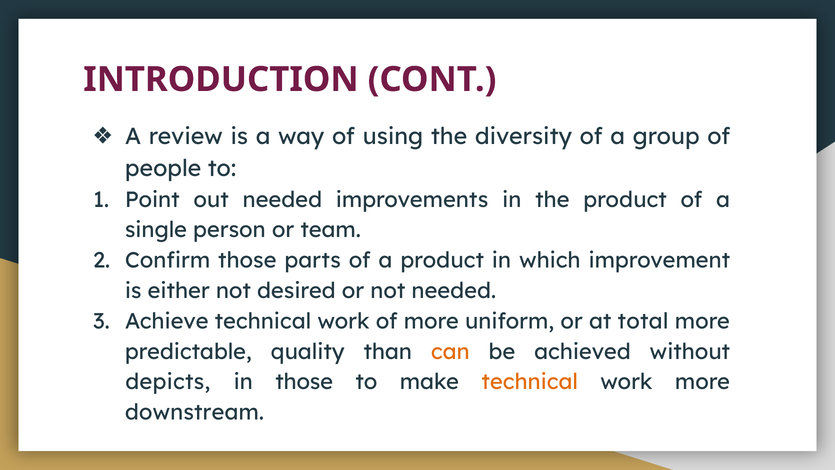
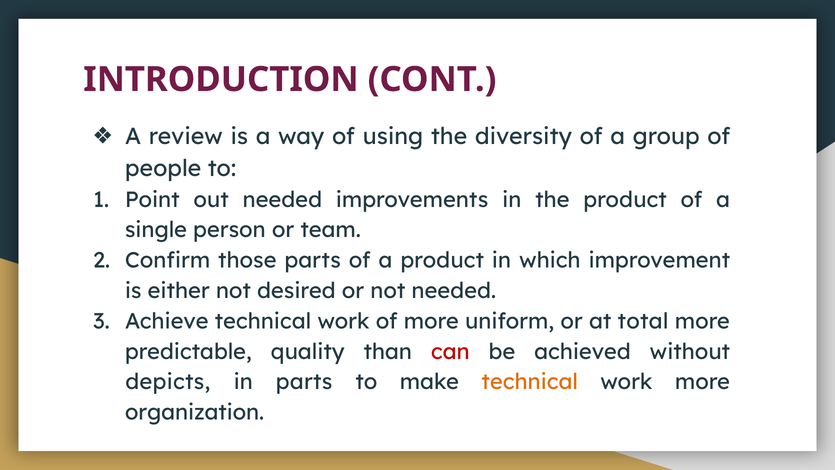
can colour: orange -> red
in those: those -> parts
downstream: downstream -> organization
